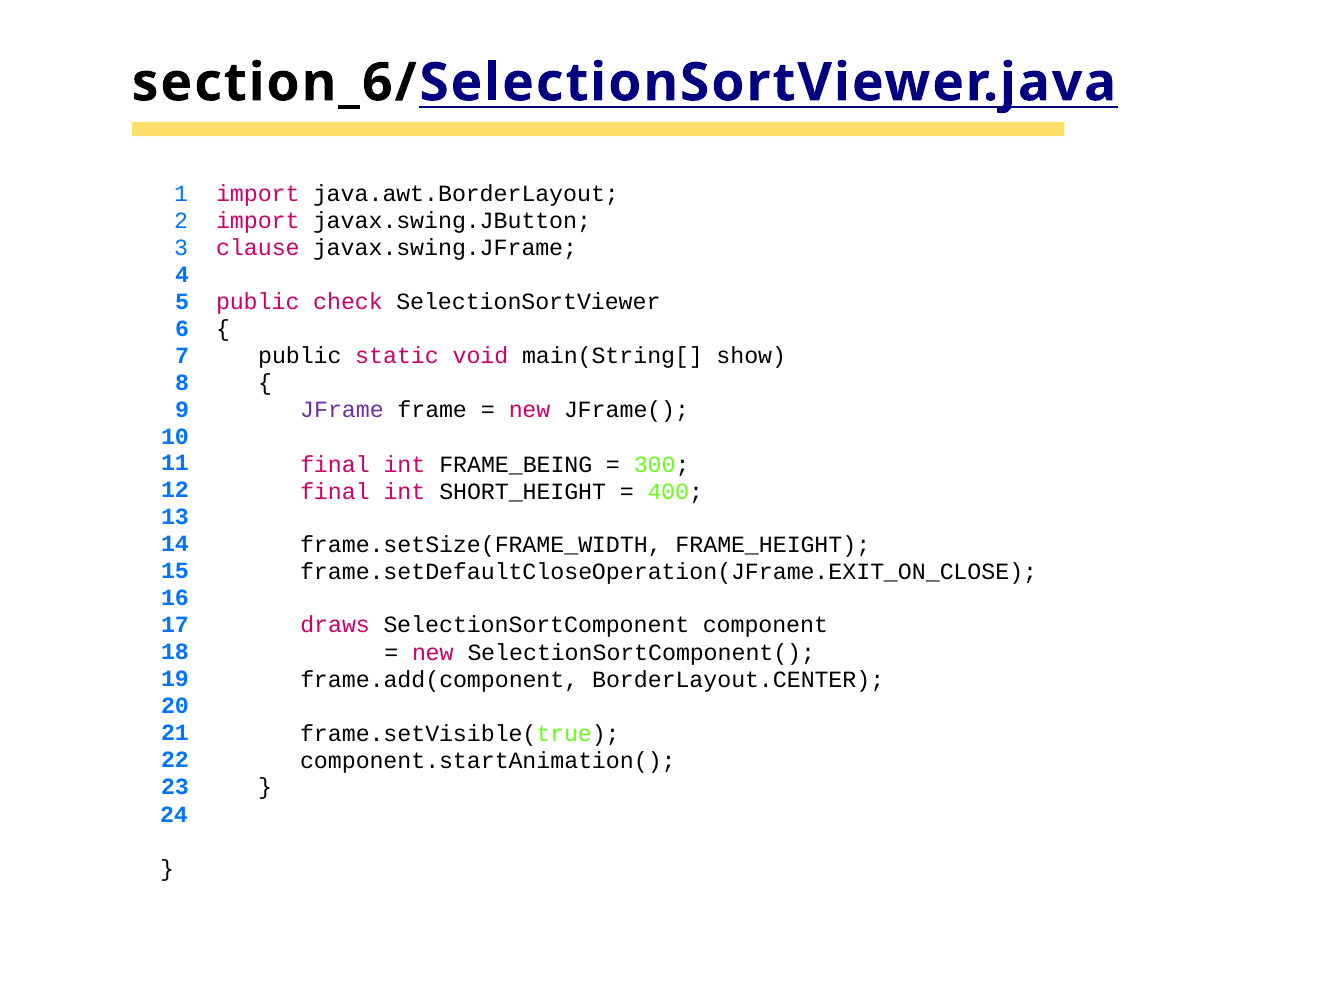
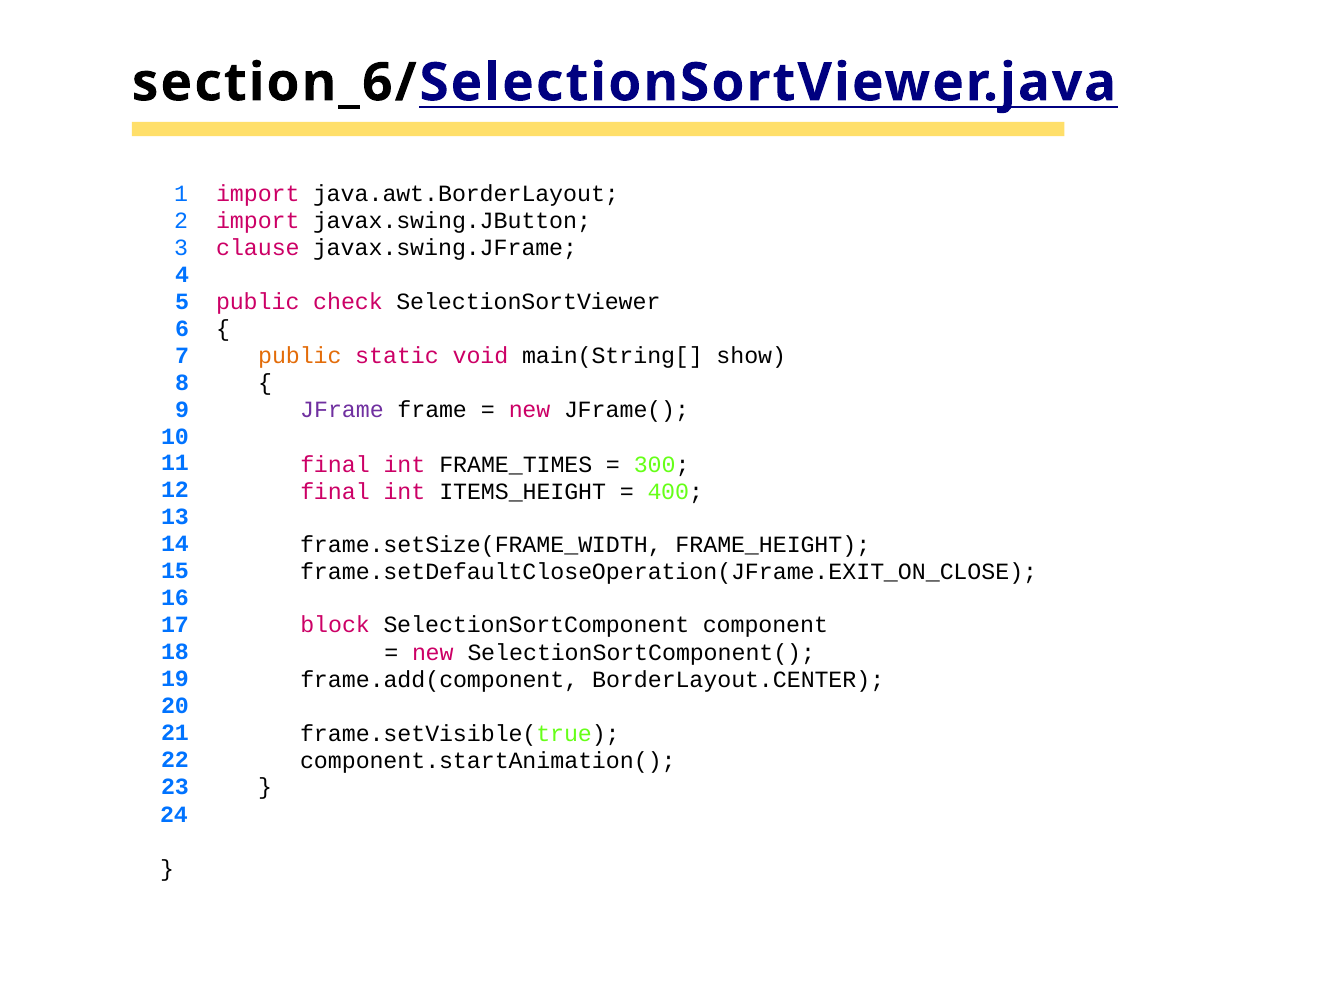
public at (300, 355) colour: black -> orange
FRAME_BEING: FRAME_BEING -> FRAME_TIMES
SHORT_HEIGHT: SHORT_HEIGHT -> ITEMS_HEIGHT
draws: draws -> block
